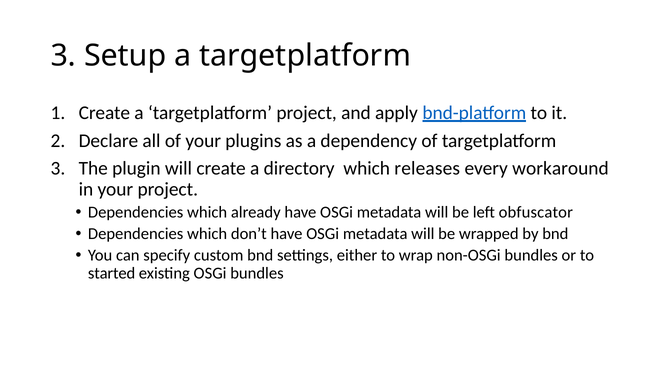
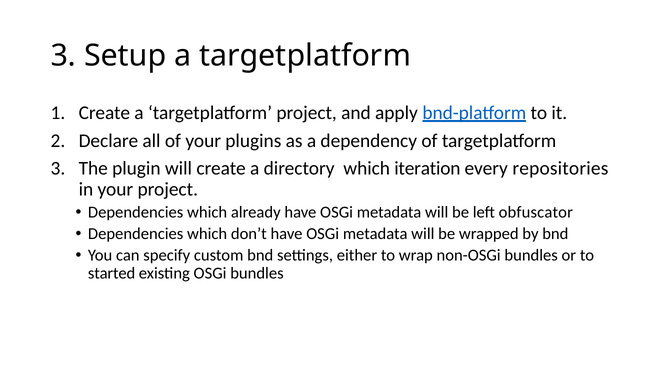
releases: releases -> iteration
workaround: workaround -> repositories
